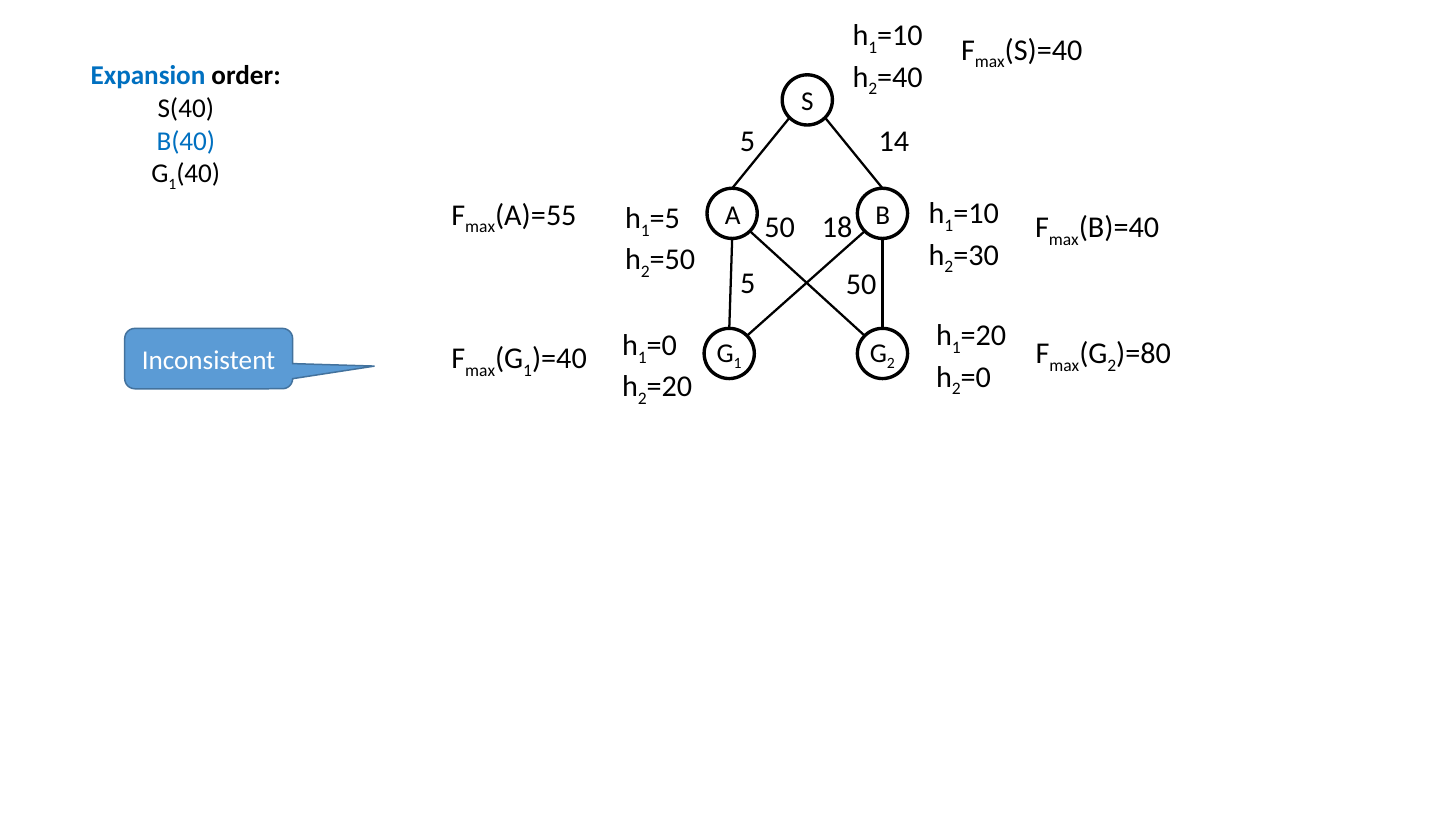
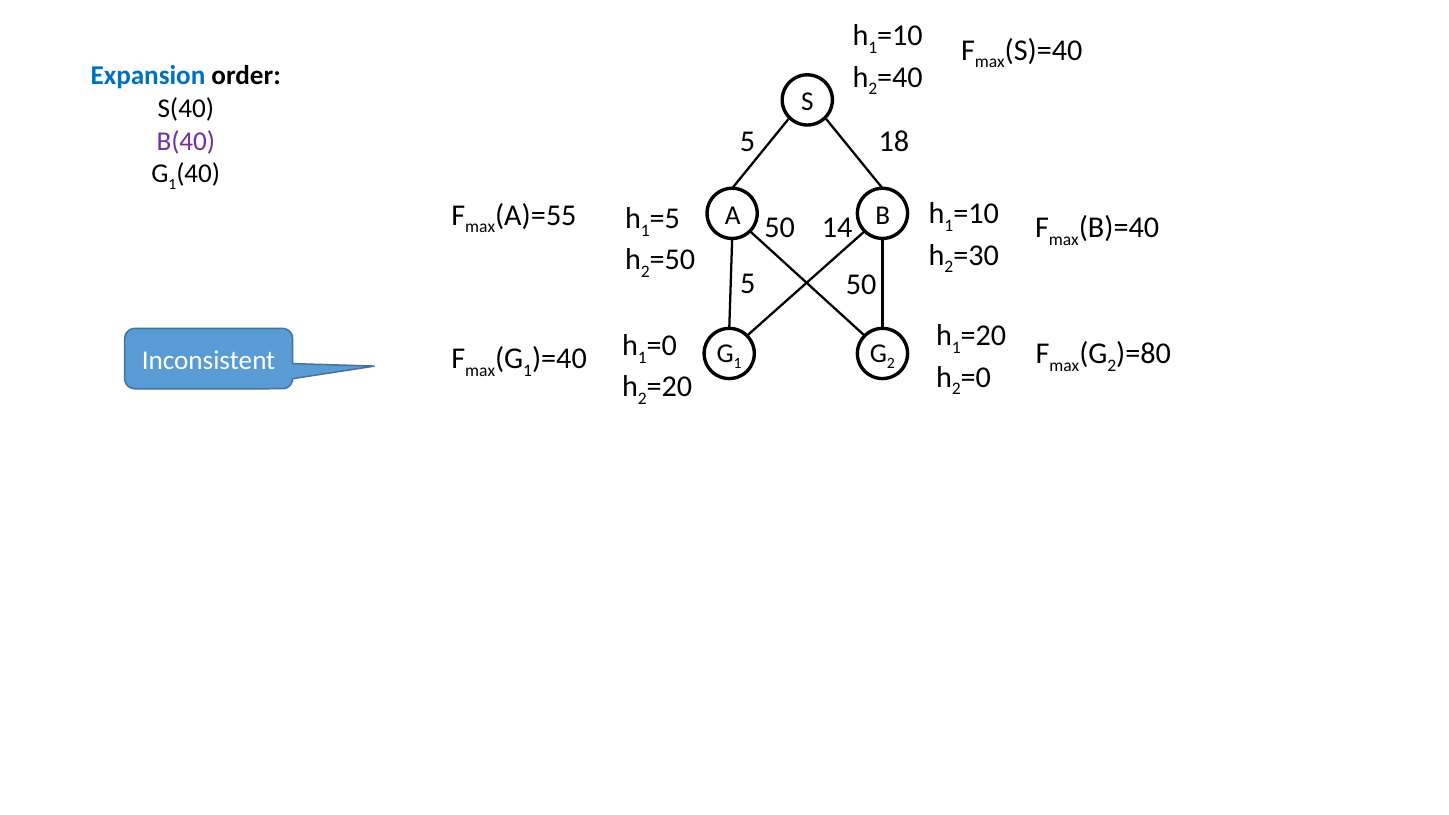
14: 14 -> 18
B(40 colour: blue -> purple
18: 18 -> 14
